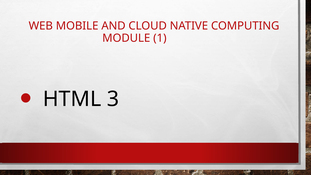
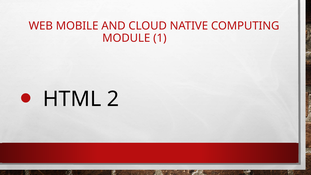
3: 3 -> 2
